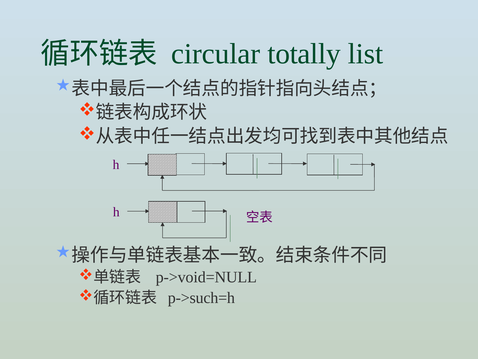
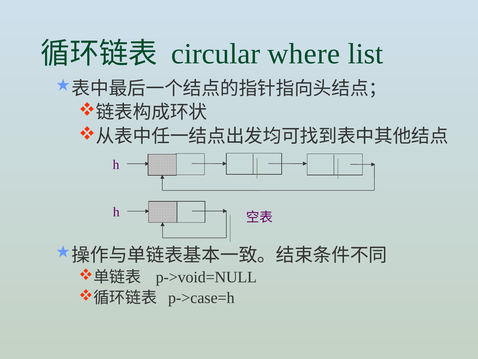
totally: totally -> where
p->such=h: p->such=h -> p->case=h
